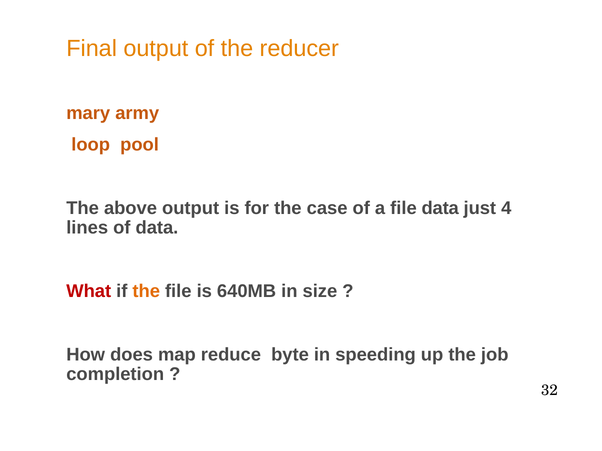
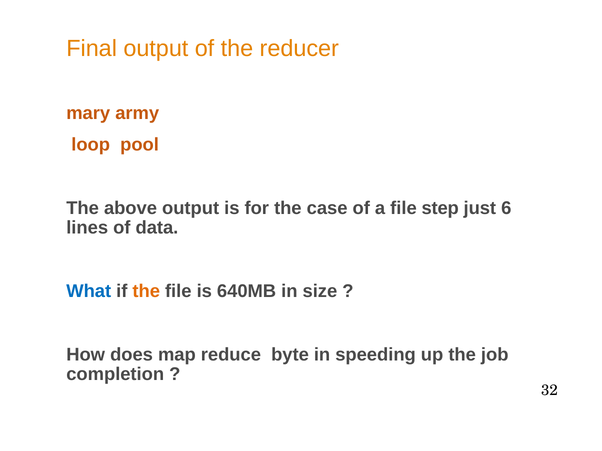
file data: data -> step
4: 4 -> 6
What colour: red -> blue
